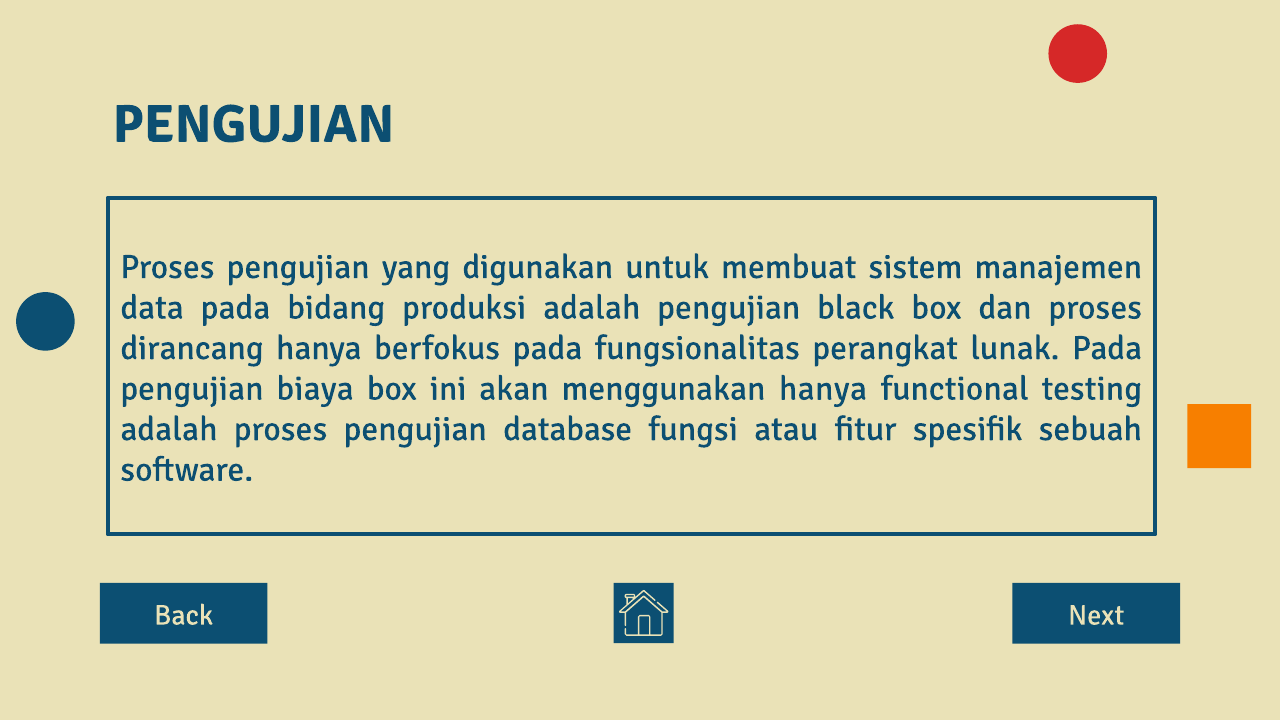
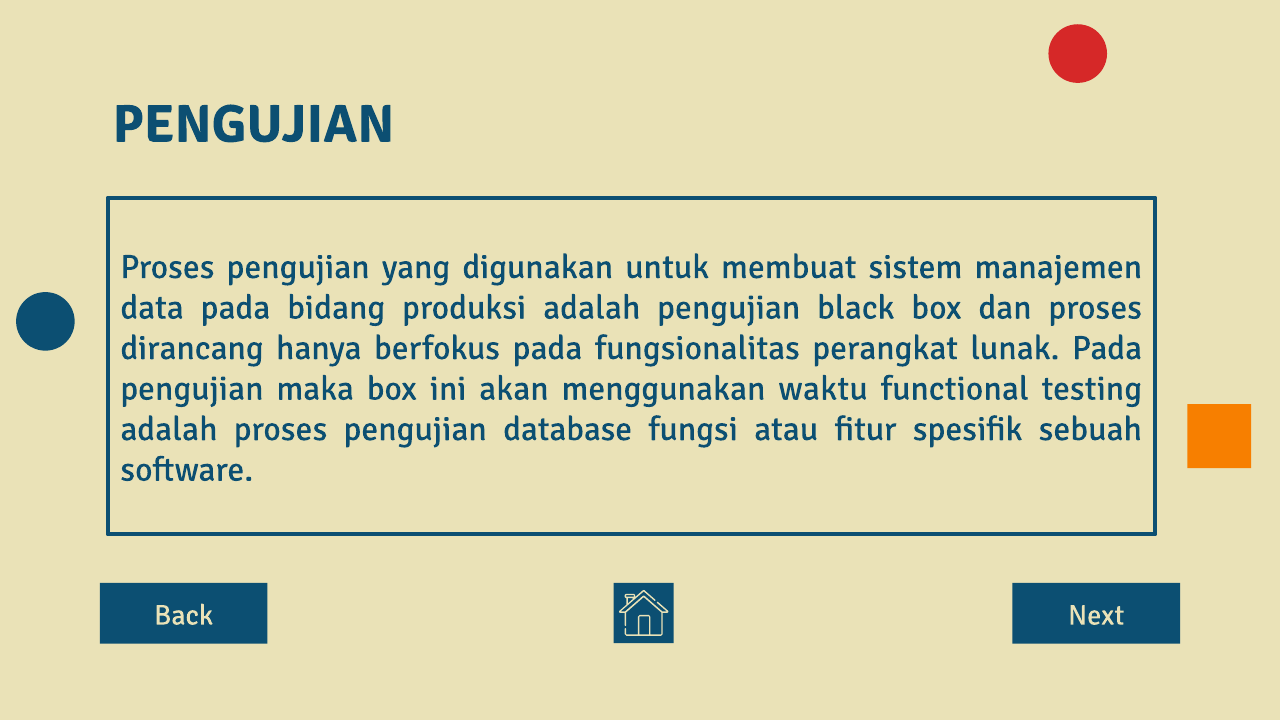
biaya: biaya -> maka
menggunakan hanya: hanya -> waktu
